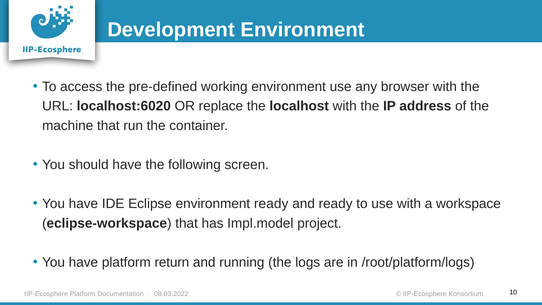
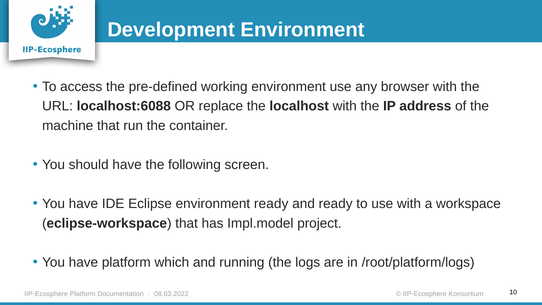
localhost:6020: localhost:6020 -> localhost:6088
return: return -> which
